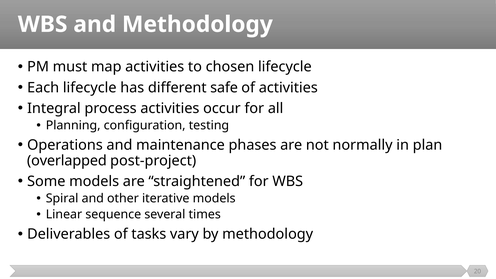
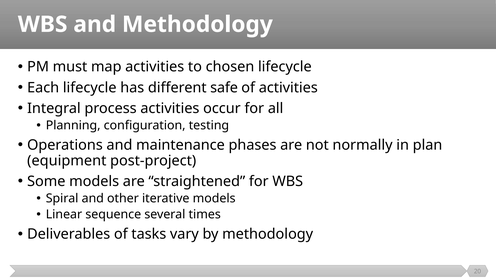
overlapped: overlapped -> equipment
